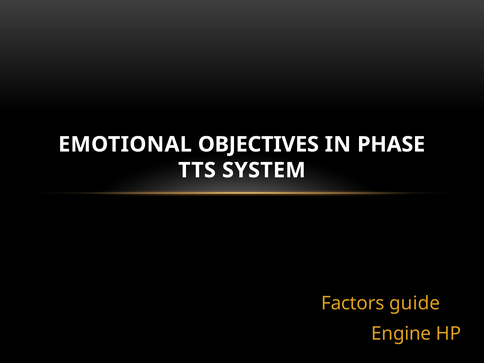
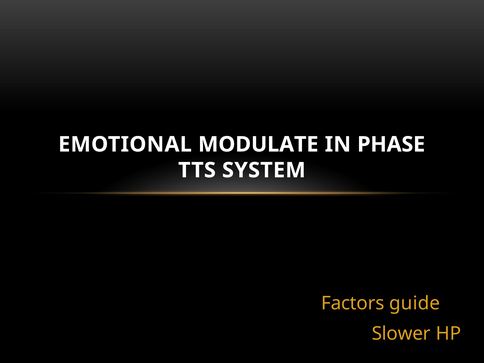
OBJECTIVES: OBJECTIVES -> MODULATE
Engine: Engine -> Slower
